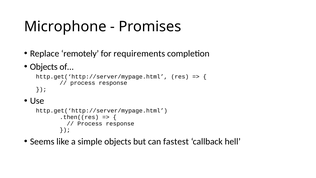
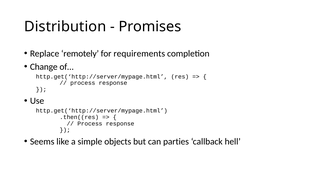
Microphone: Microphone -> Distribution
Objects at (44, 67): Objects -> Change
fastest: fastest -> parties
